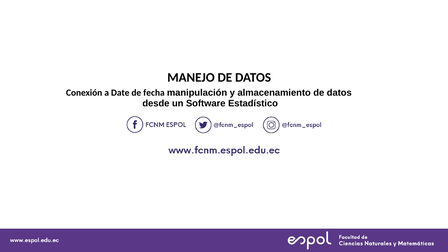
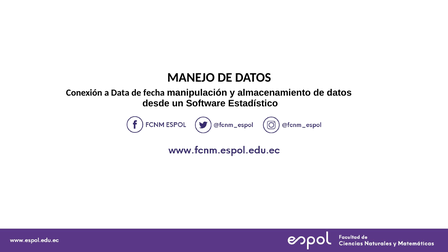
Date: Date -> Data
